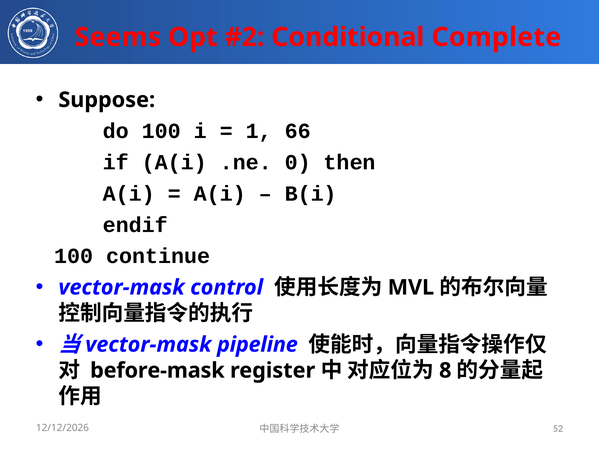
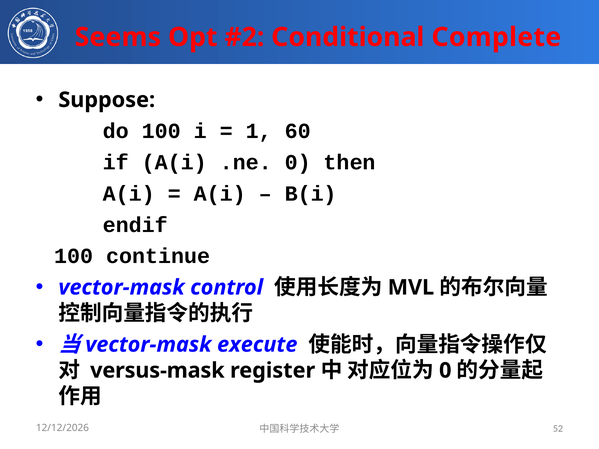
66: 66 -> 60
pipeline: pipeline -> execute
before-mask: before-mask -> versus-mask
8 at (445, 371): 8 -> 0
